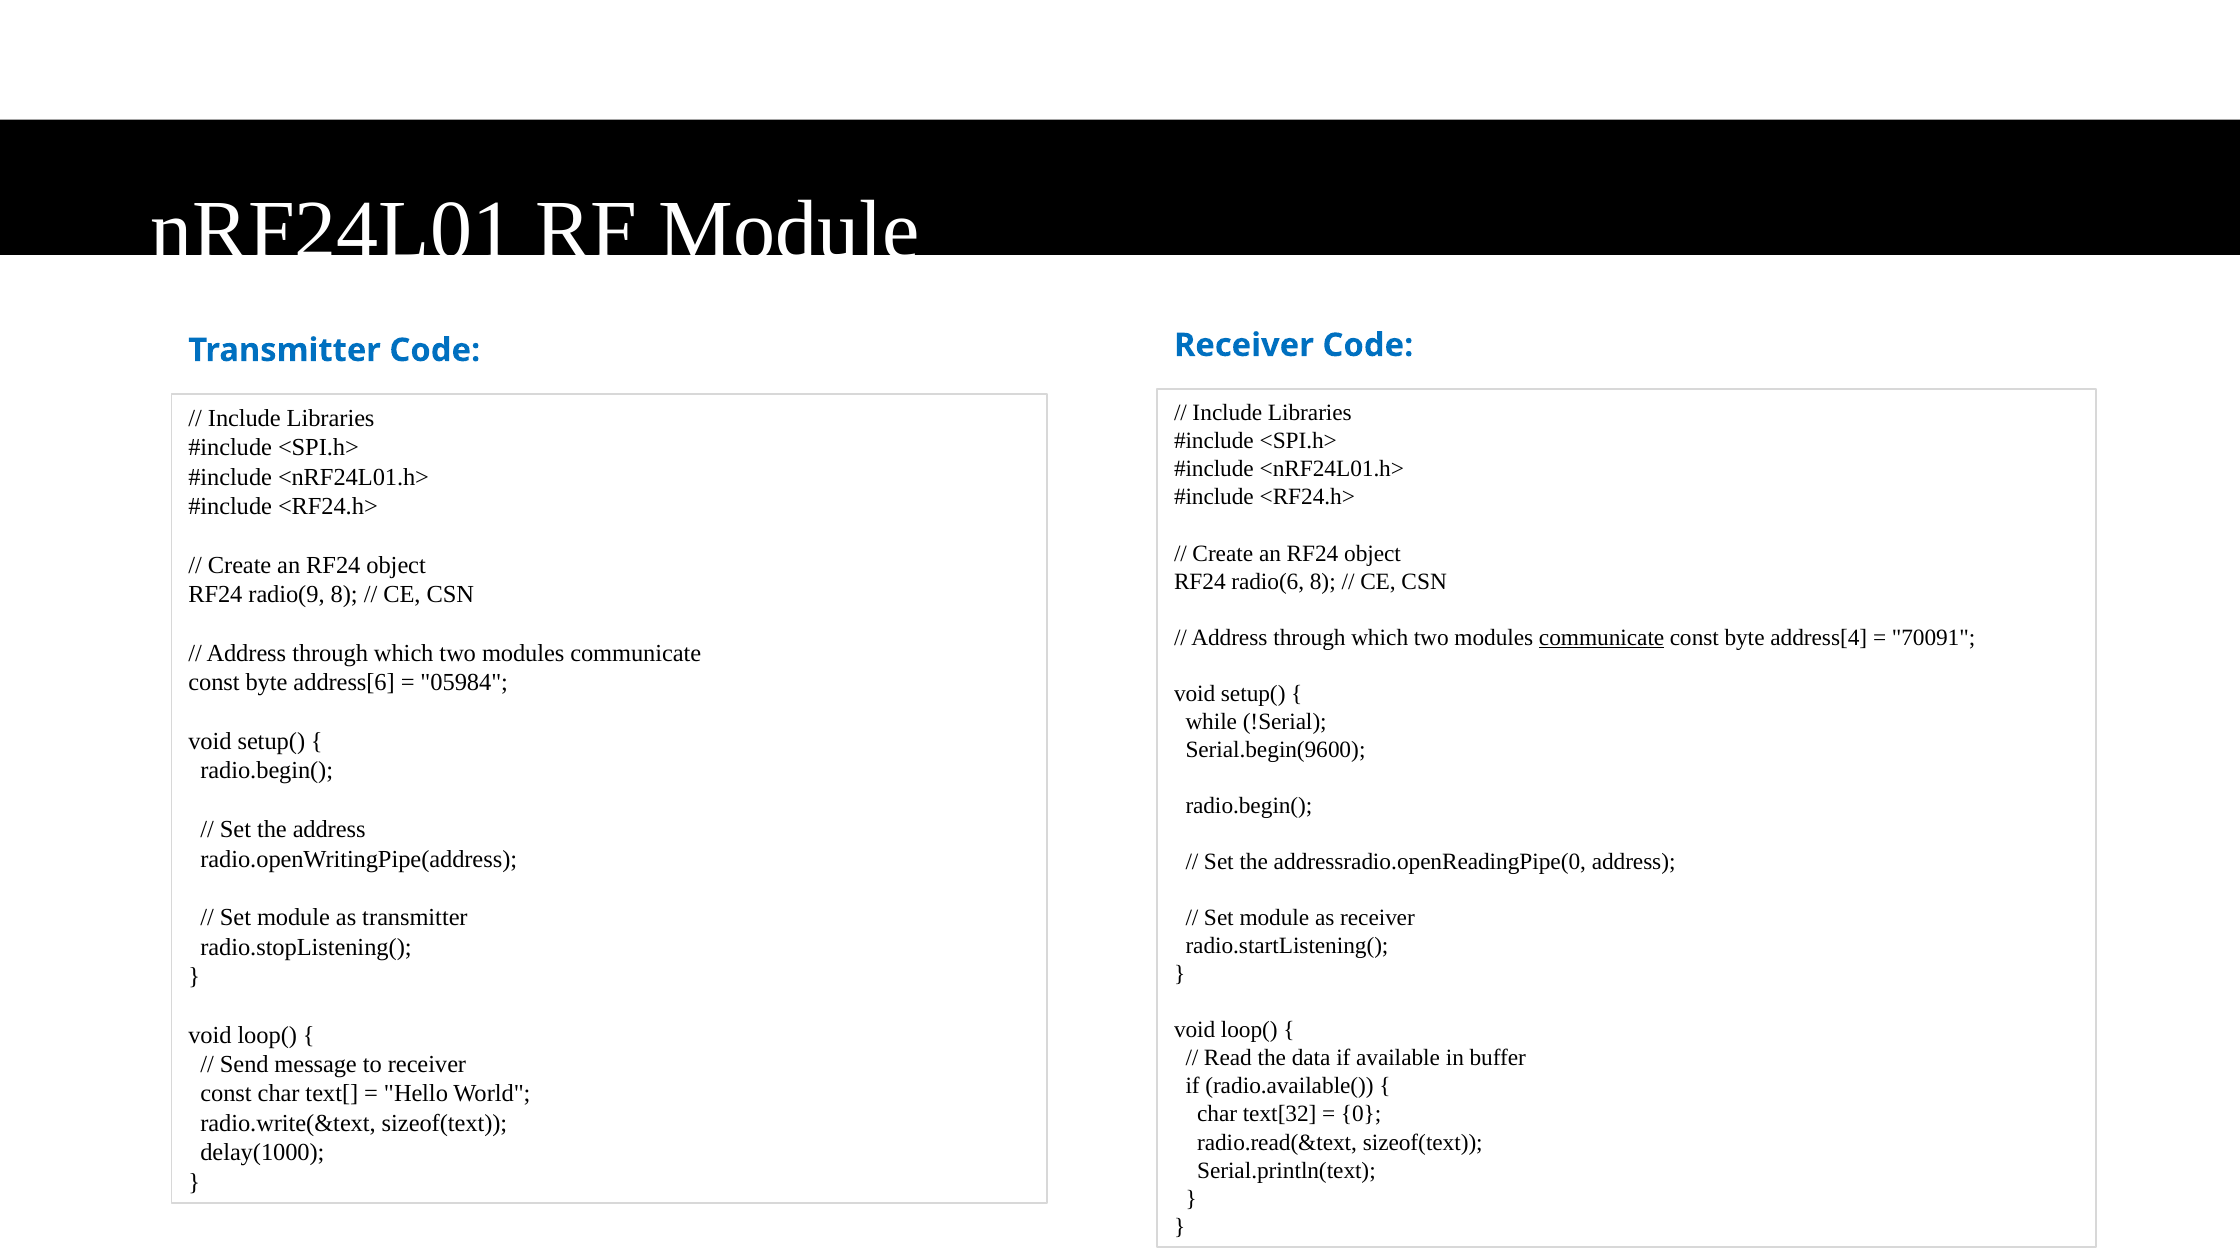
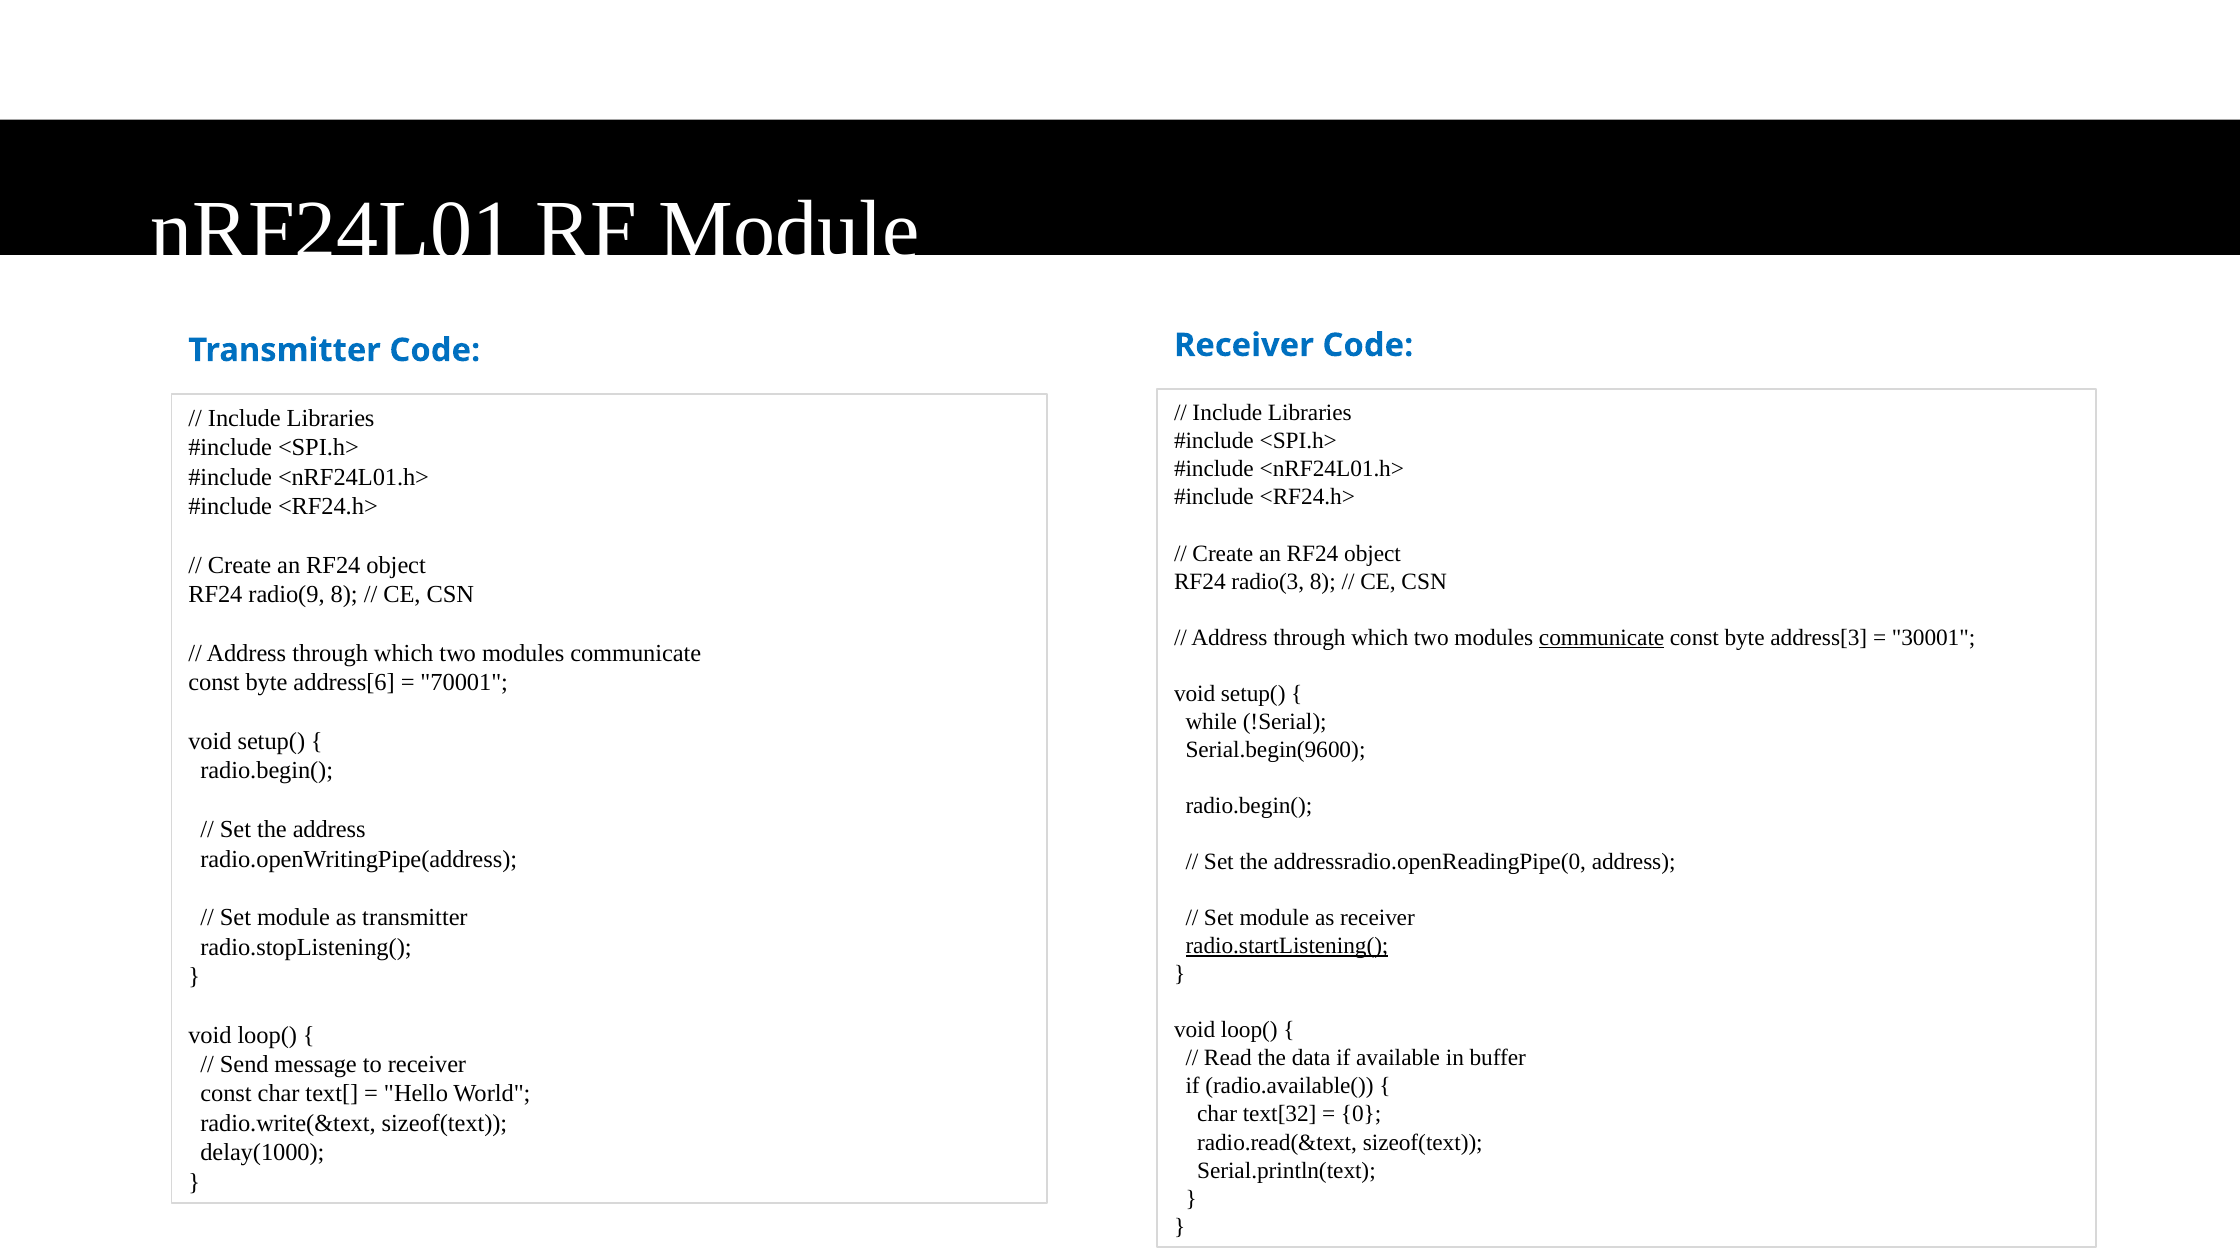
radio(6: radio(6 -> radio(3
address[4: address[4 -> address[3
70091: 70091 -> 30001
05984: 05984 -> 70001
radio.startListening( underline: none -> present
